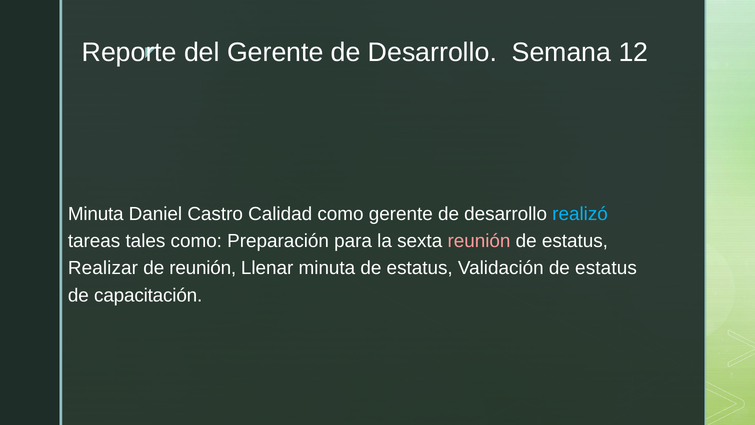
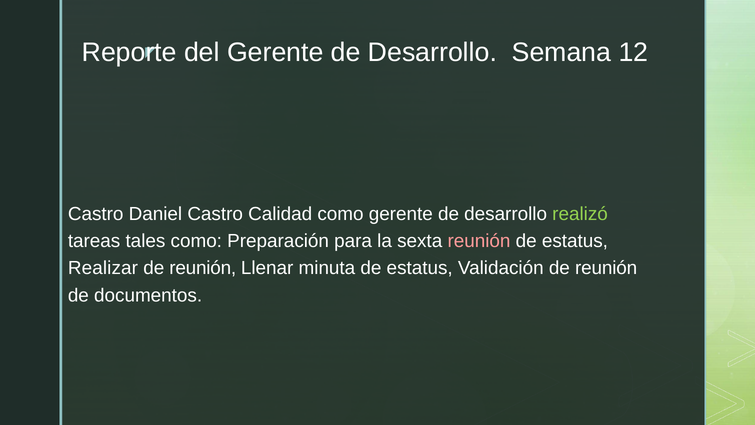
Minuta at (96, 214): Minuta -> Castro
realizó colour: light blue -> light green
Validación de estatus: estatus -> reunión
capacitación: capacitación -> documentos
